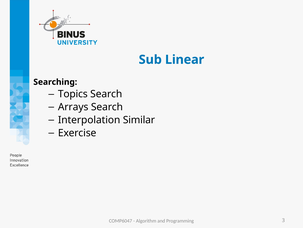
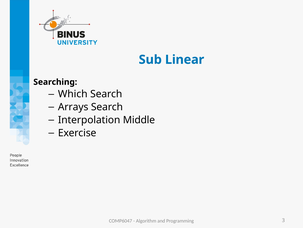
Topics: Topics -> Which
Similar: Similar -> Middle
